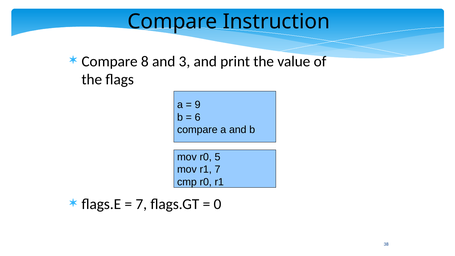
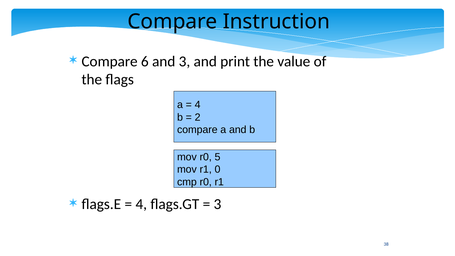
8: 8 -> 6
9 at (198, 105): 9 -> 4
6: 6 -> 2
r1 7: 7 -> 0
7 at (141, 204): 7 -> 4
0 at (217, 204): 0 -> 3
